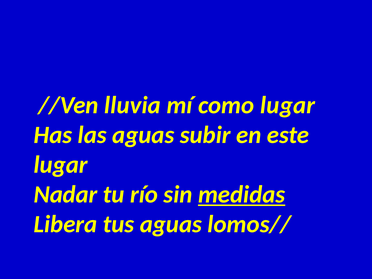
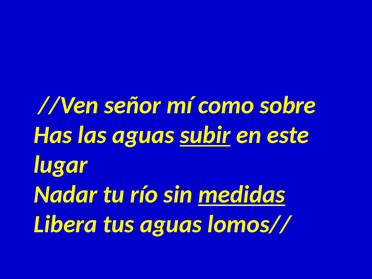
lluvia: lluvia -> señor
como lugar: lugar -> sobre
subir underline: none -> present
